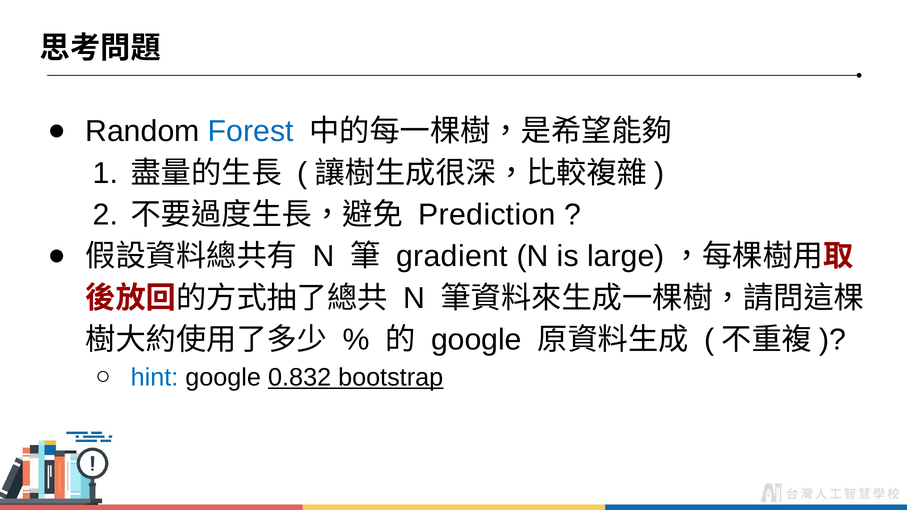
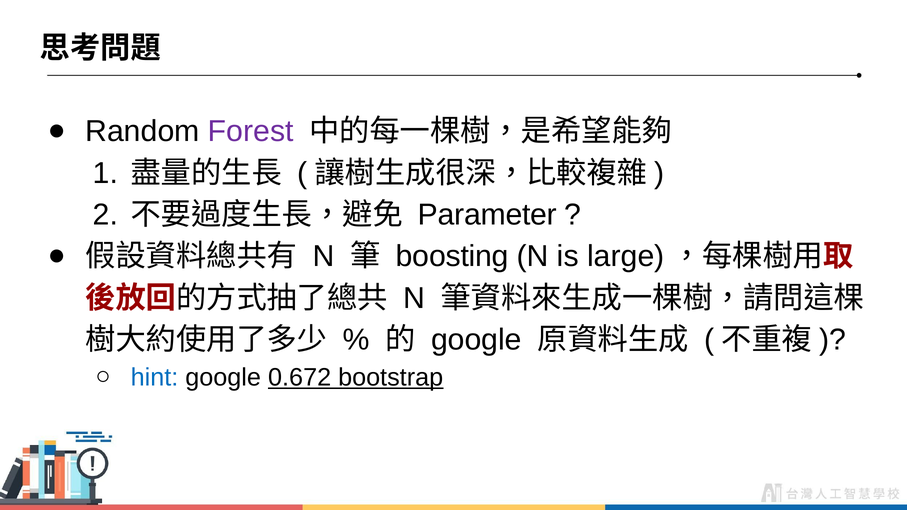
Forest colour: blue -> purple
Prediction: Prediction -> Parameter
gradient: gradient -> boosting
0.832: 0.832 -> 0.672
